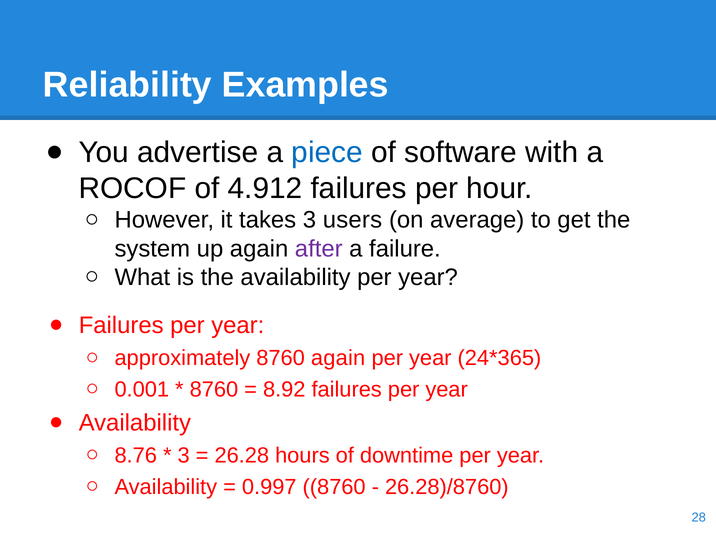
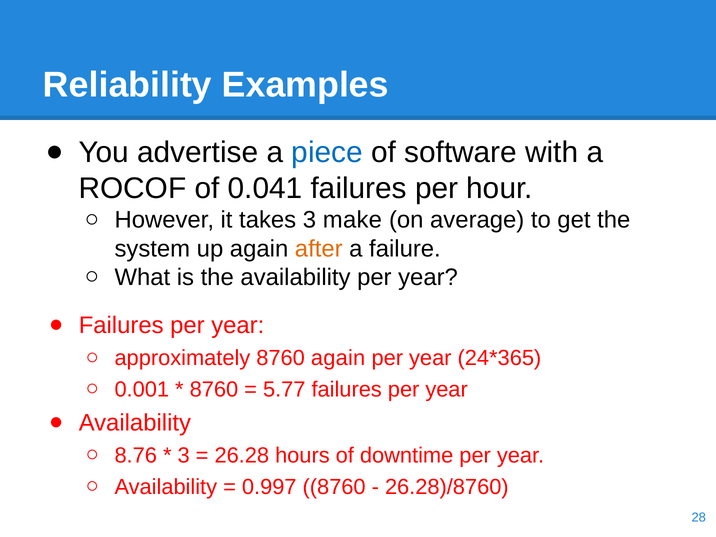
4.912: 4.912 -> 0.041
users: users -> make
after colour: purple -> orange
8.92: 8.92 -> 5.77
